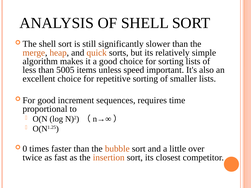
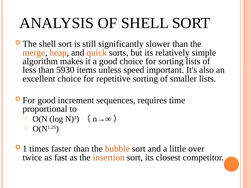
5005: 5005 -> 5930
0: 0 -> 1
